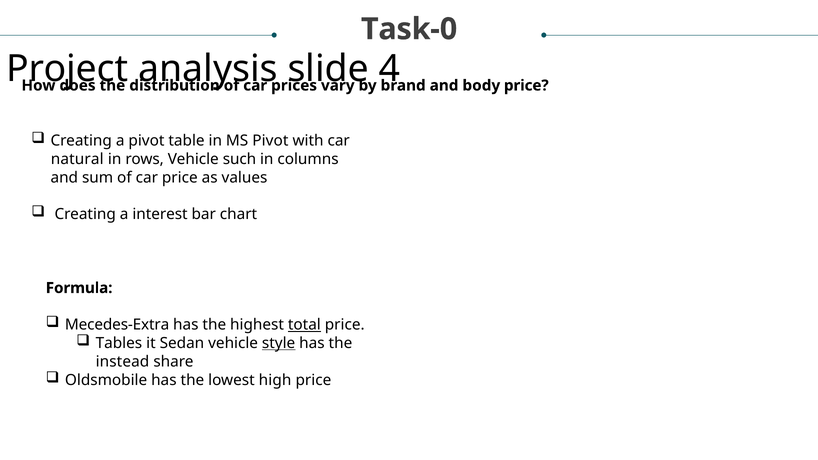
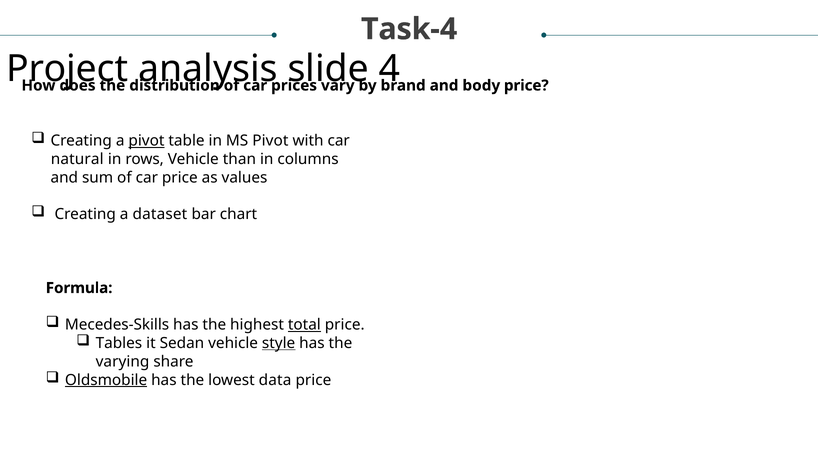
Task-0: Task-0 -> Task-4
pivot at (146, 141) underline: none -> present
such: such -> than
interest: interest -> dataset
Mecedes-Extra: Mecedes-Extra -> Mecedes-Skills
instead: instead -> varying
Oldsmobile underline: none -> present
high: high -> data
